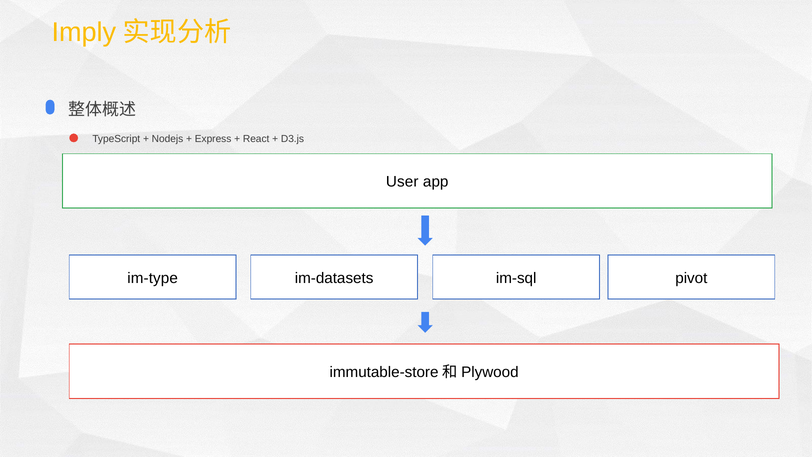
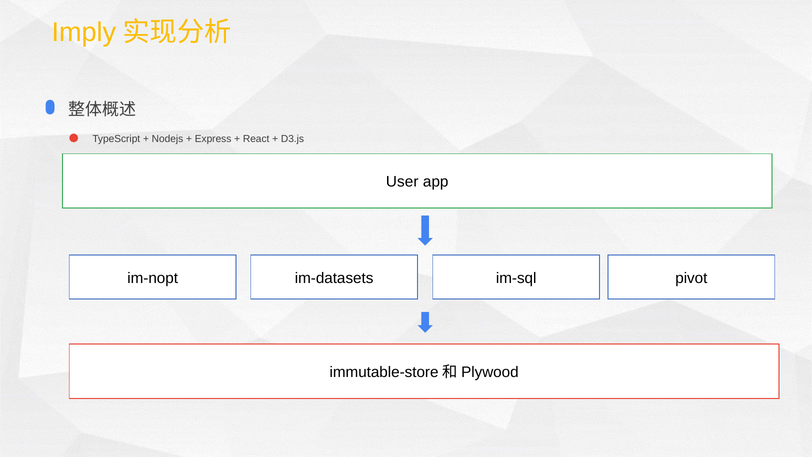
im-type: im-type -> im-nopt
